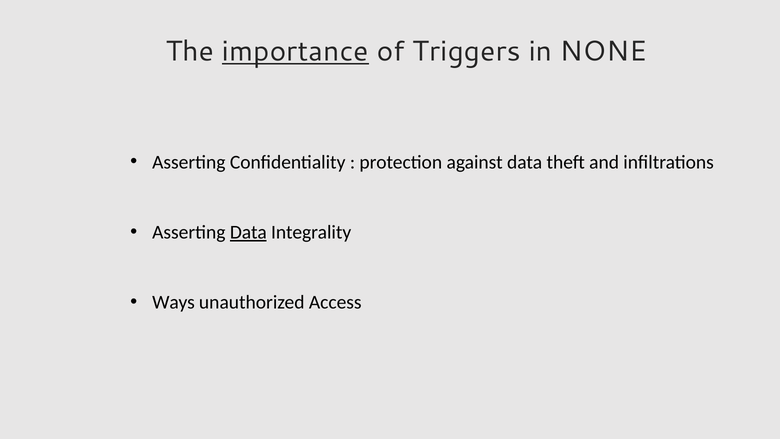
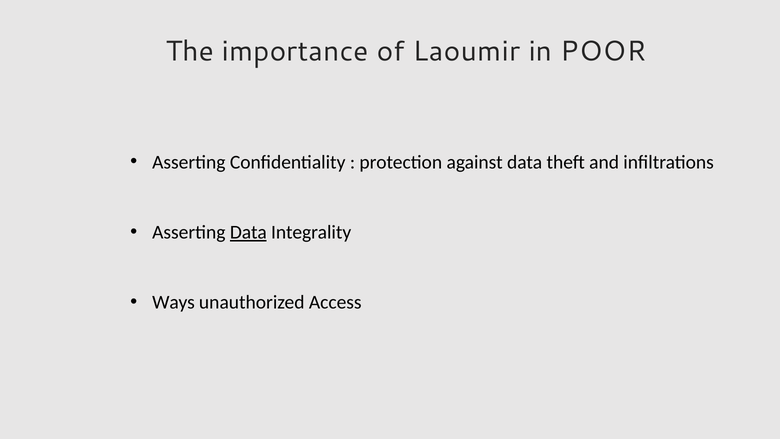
importance underline: present -> none
Triggers: Triggers -> Laoumir
NONE: NONE -> POOR
